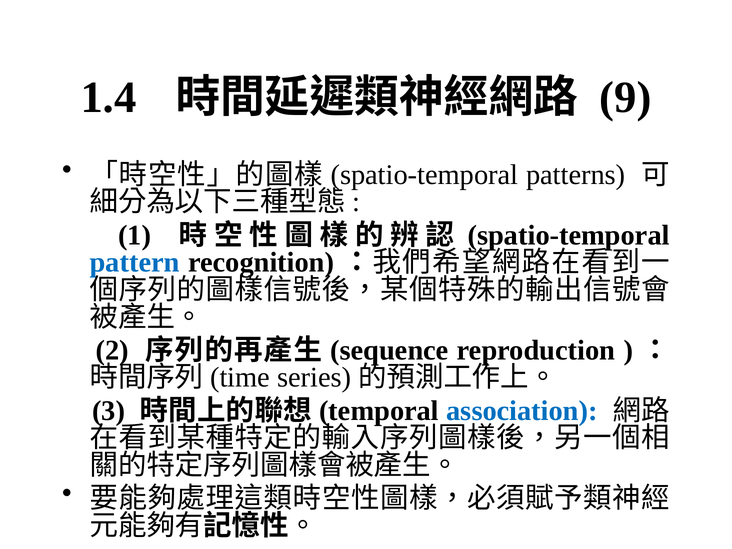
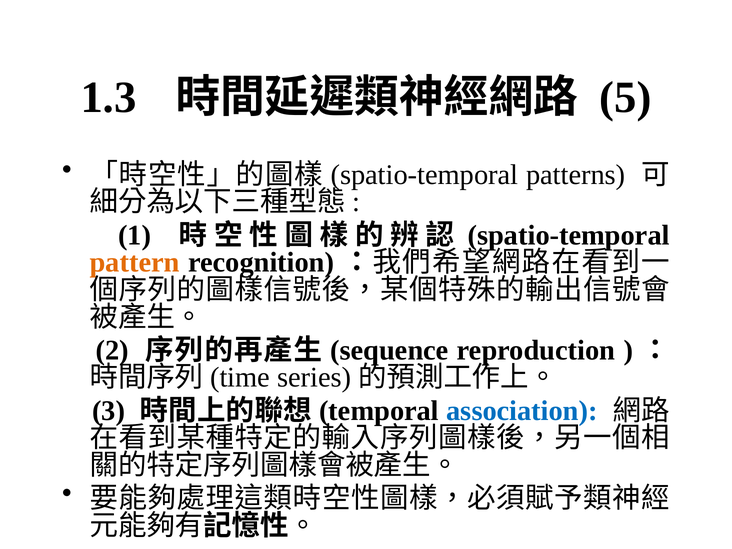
1.4: 1.4 -> 1.3
9: 9 -> 5
pattern colour: blue -> orange
